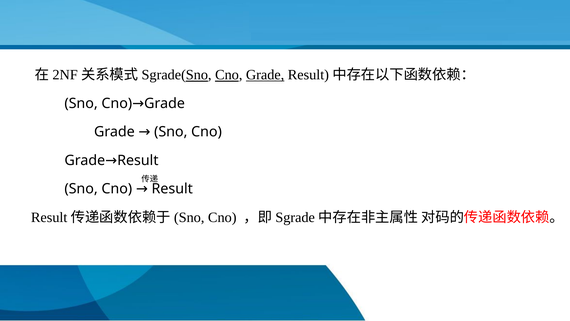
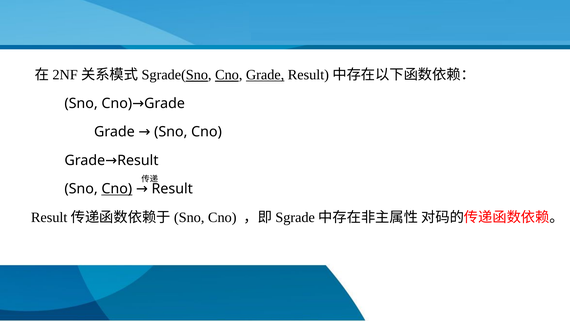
Cno at (117, 189) underline: none -> present
